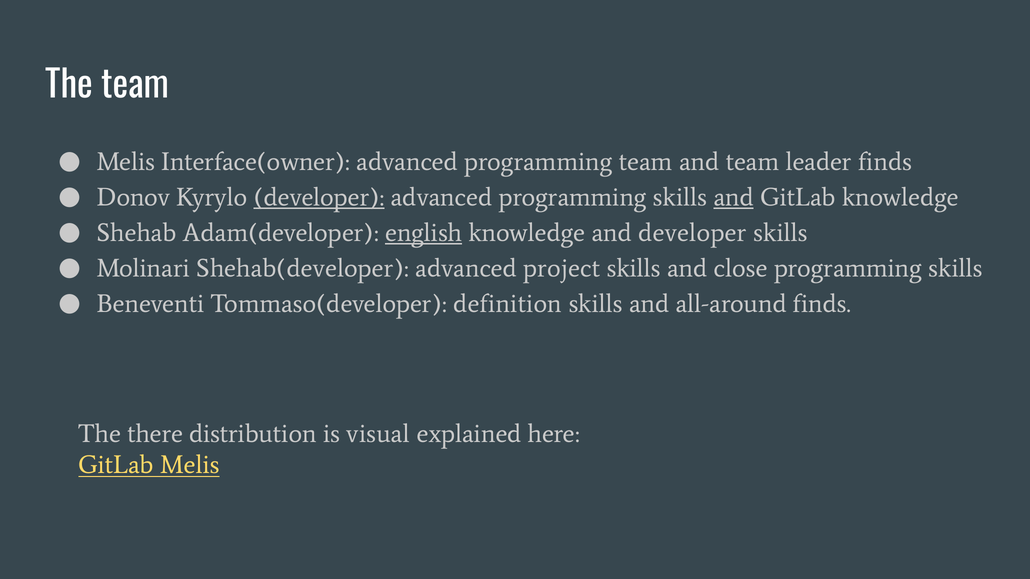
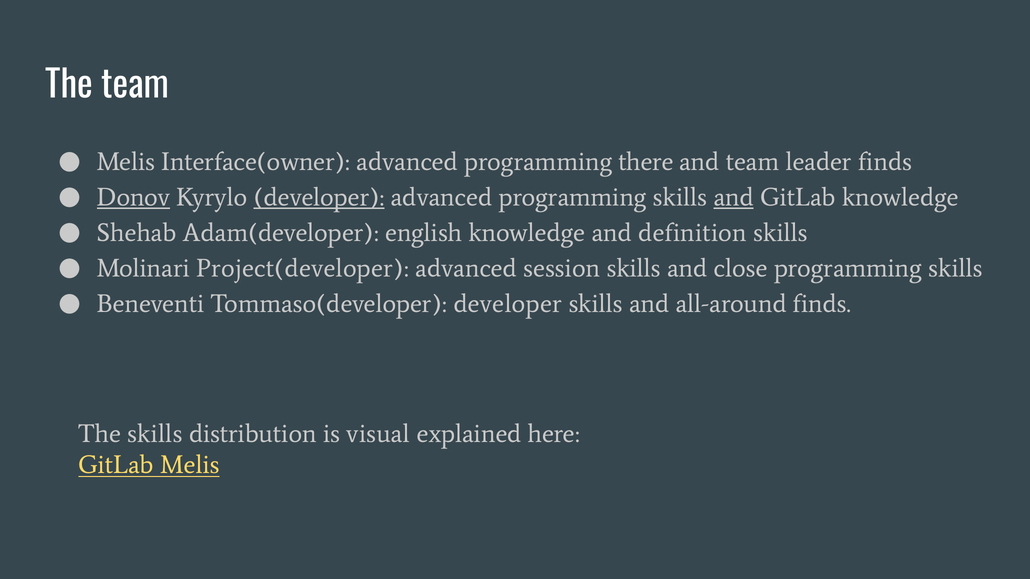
programming team: team -> there
Donov underline: none -> present
english underline: present -> none
and developer: developer -> definition
Shehab(developer: Shehab(developer -> Project(developer
project: project -> session
Tommaso(developer definition: definition -> developer
The there: there -> skills
